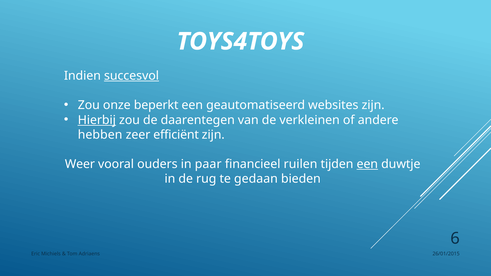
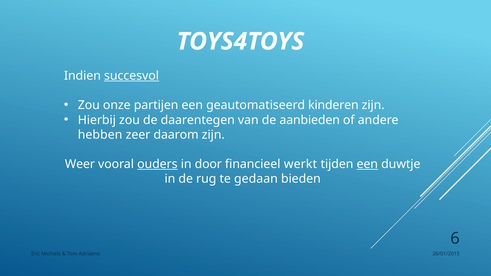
beperkt: beperkt -> partijen
websites: websites -> kinderen
Hierbij underline: present -> none
verkleinen: verkleinen -> aanbieden
efficiënt: efficiënt -> daarom
ouders underline: none -> present
paar: paar -> door
ruilen: ruilen -> werkt
